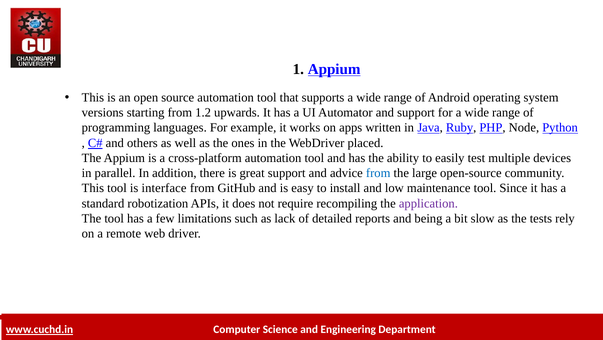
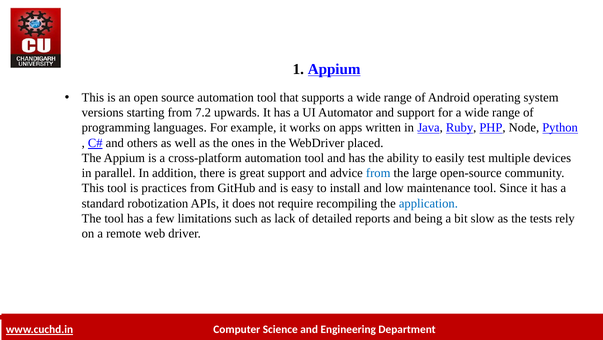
1.2: 1.2 -> 7.2
interface: interface -> practices
application colour: purple -> blue
